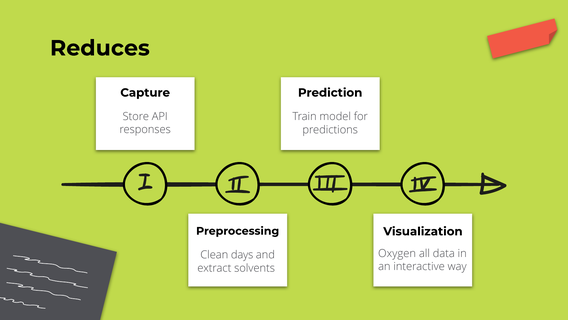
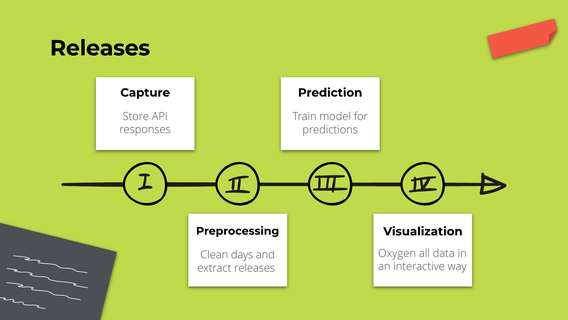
Reduces at (100, 48): Reduces -> Releases
extract solvents: solvents -> releases
